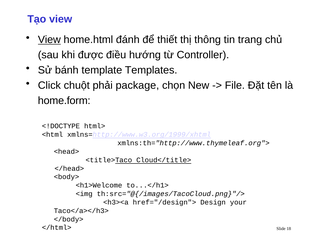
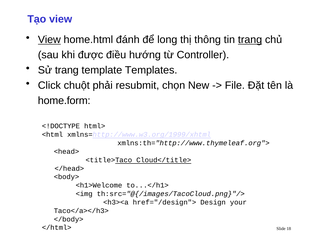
thiết: thiết -> long
trang at (250, 40) underline: none -> present
Sử bánh: bánh -> trang
package: package -> resubmit
